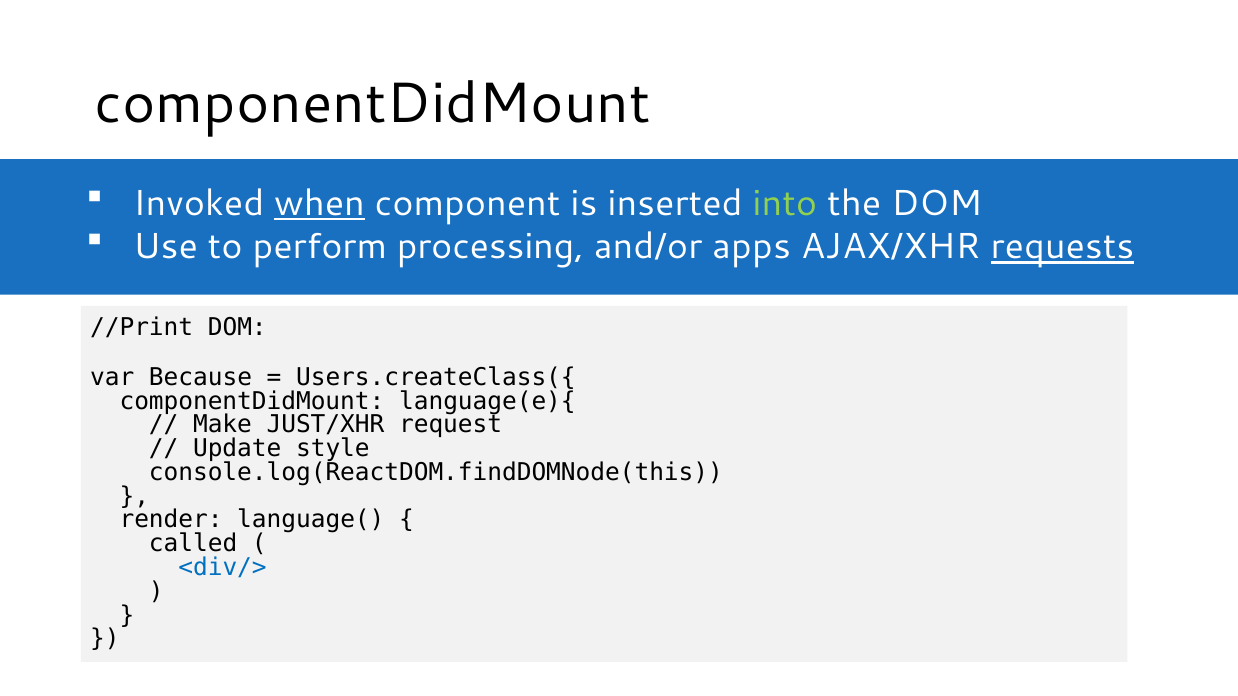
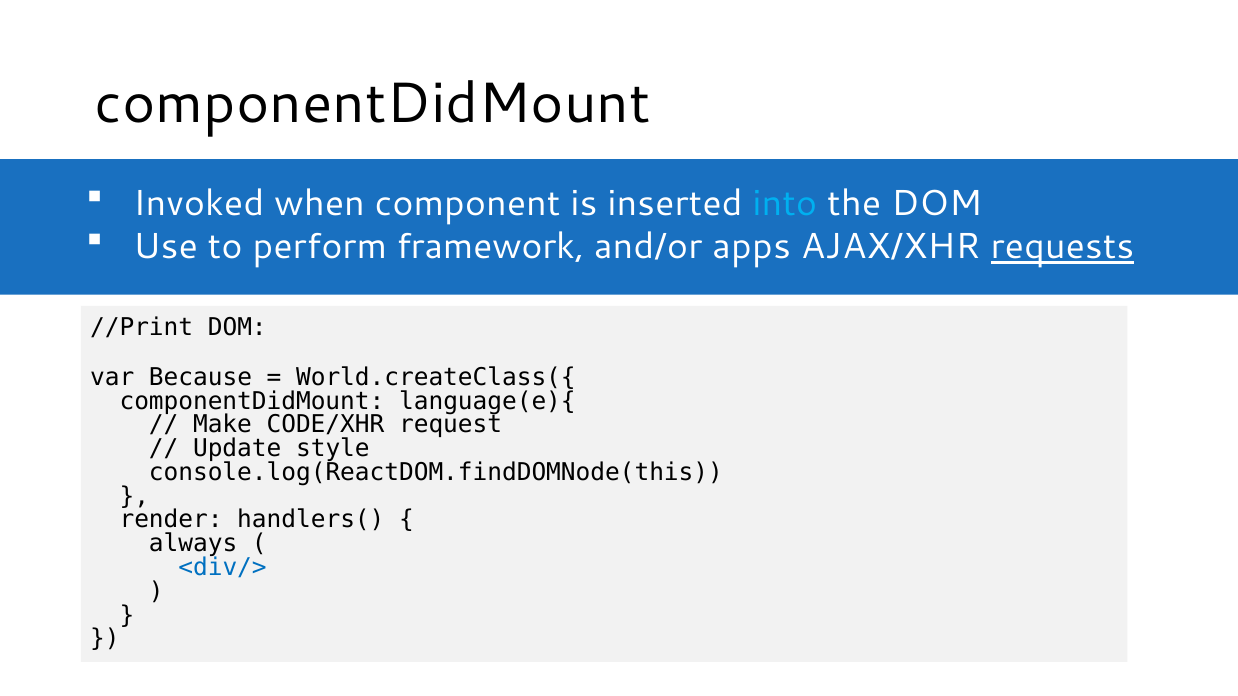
when underline: present -> none
into colour: light green -> light blue
processing: processing -> framework
Users.createClass({: Users.createClass({ -> World.createClass({
JUST/XHR: JUST/XHR -> CODE/XHR
language(: language( -> handlers(
called: called -> always
